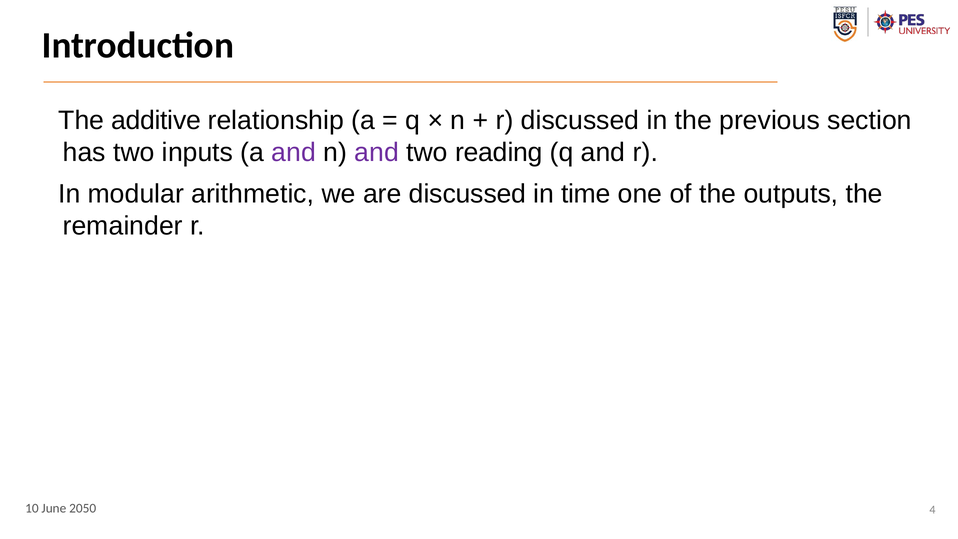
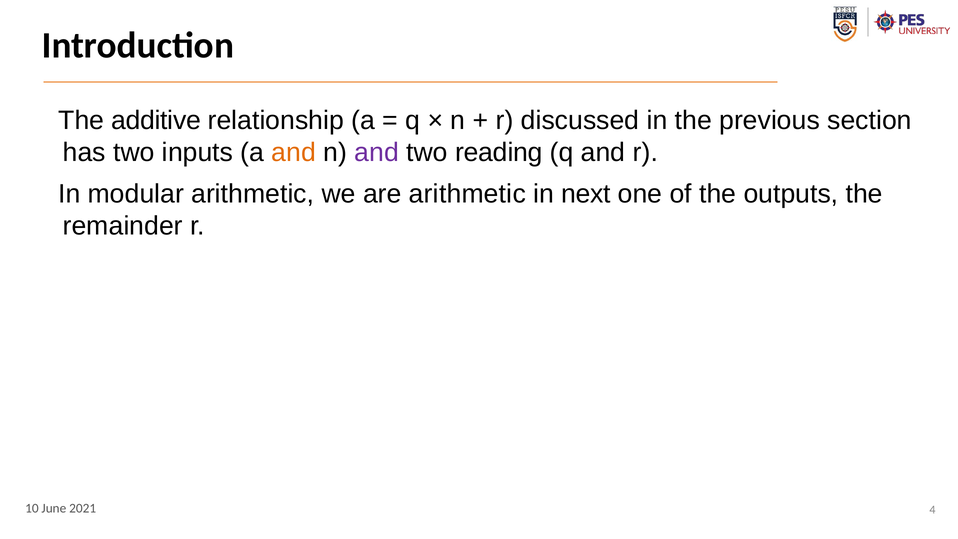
and at (294, 152) colour: purple -> orange
are discussed: discussed -> arithmetic
time: time -> next
2050: 2050 -> 2021
